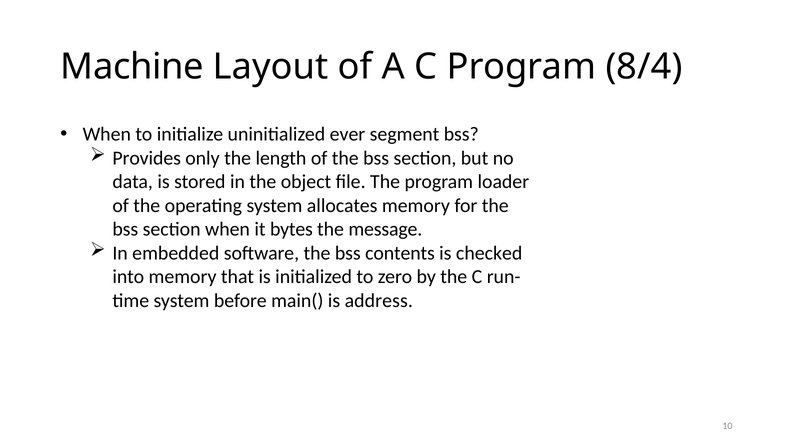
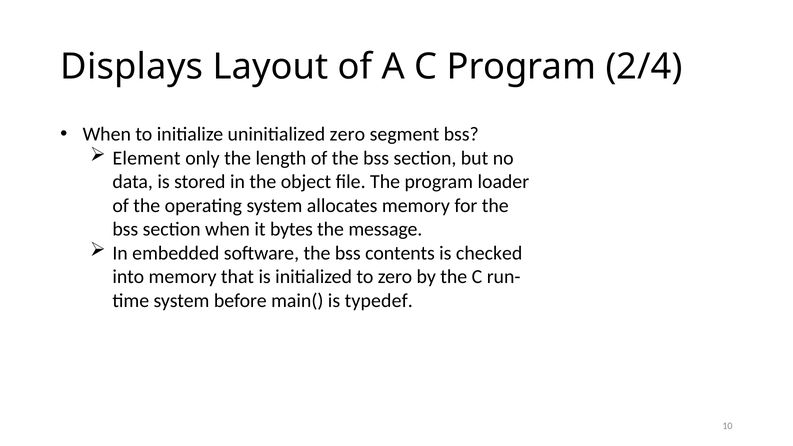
Machine: Machine -> Displays
8/4: 8/4 -> 2/4
uninitialized ever: ever -> zero
Provides: Provides -> Element
address: address -> typedef
